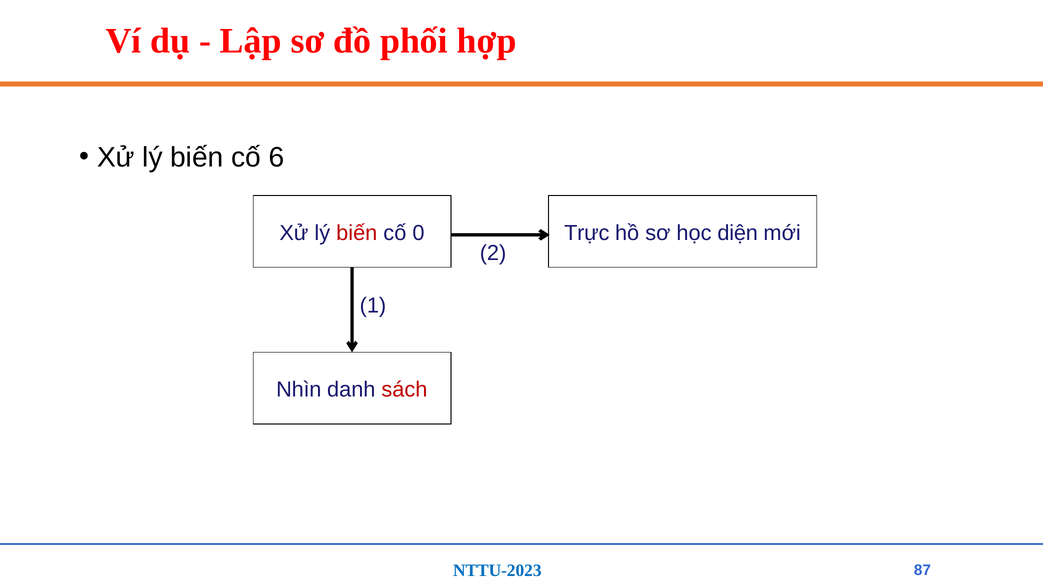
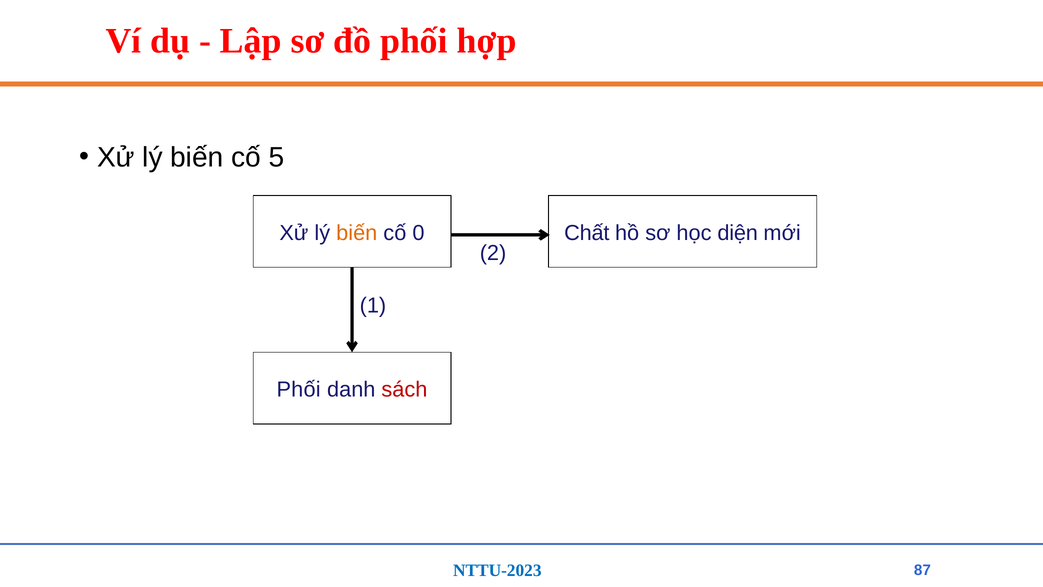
6: 6 -> 5
biến at (357, 233) colour: red -> orange
Trực: Trực -> Chất
Nhìn at (299, 389): Nhìn -> Phối
